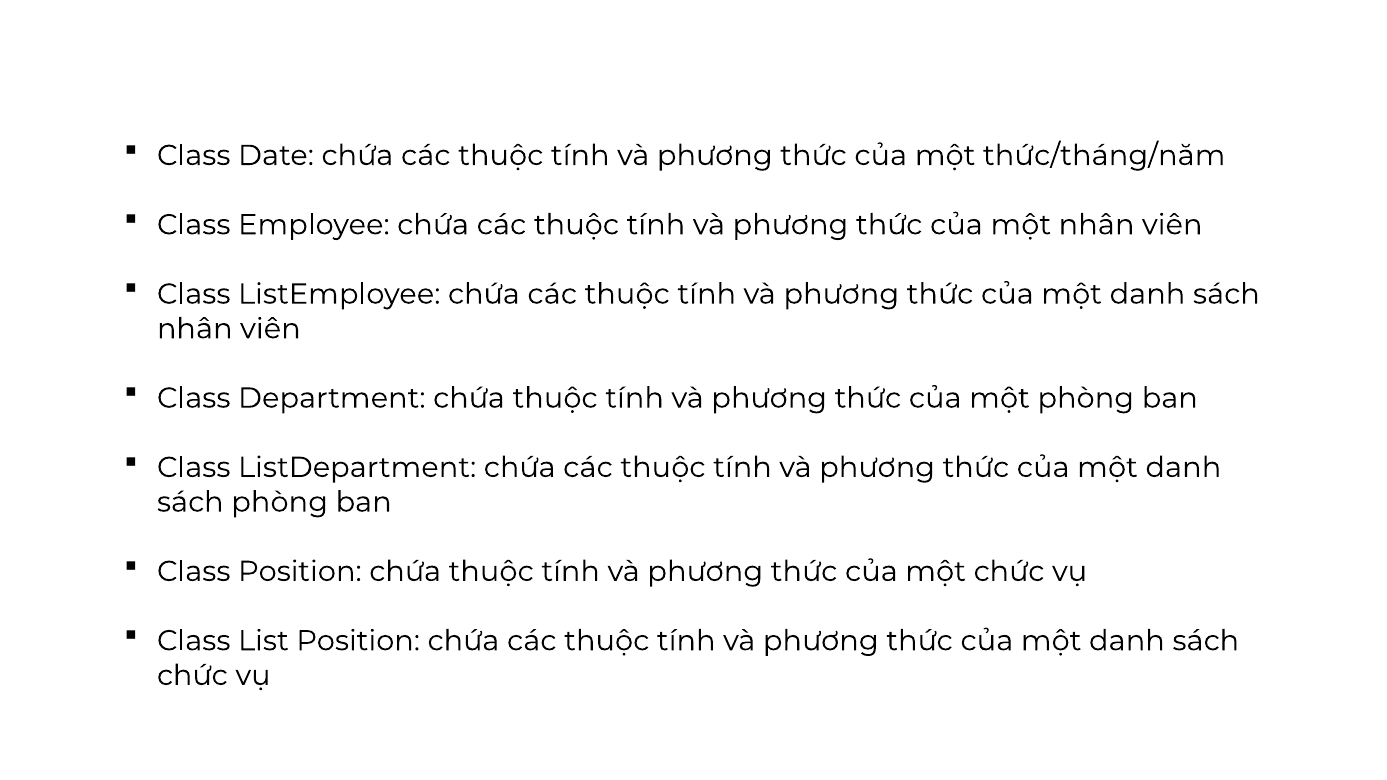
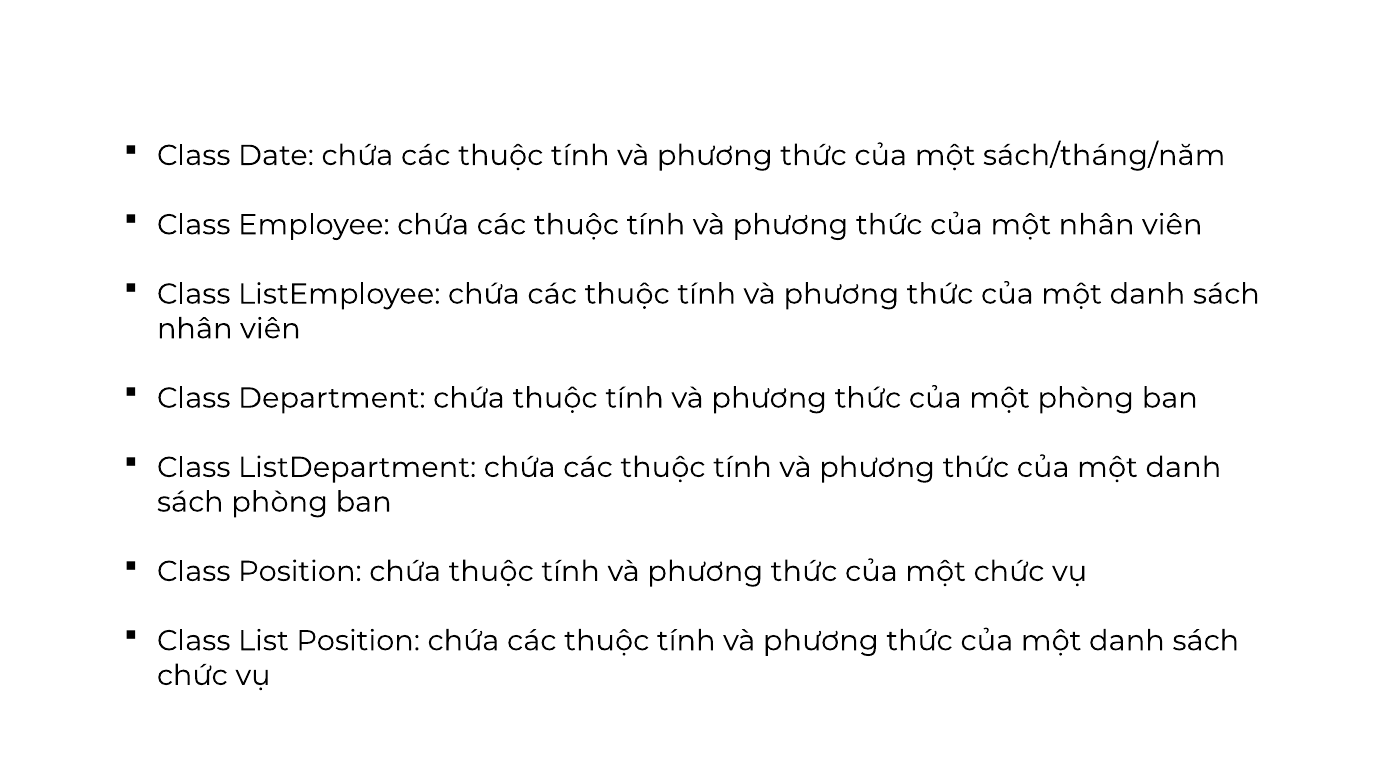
thức/tháng/năm: thức/tháng/năm -> sách/tháng/năm
